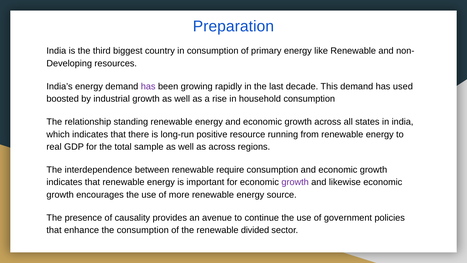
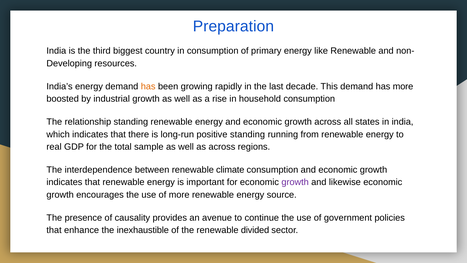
has at (148, 86) colour: purple -> orange
has used: used -> more
positive resource: resource -> standing
require: require -> climate
the consumption: consumption -> inexhaustible
